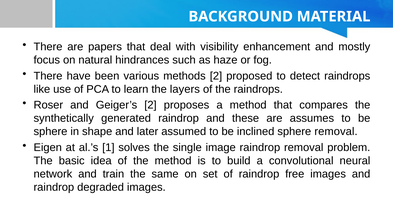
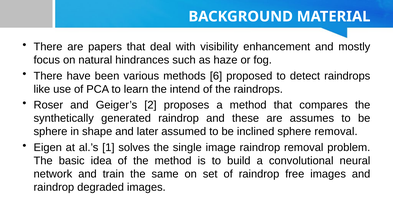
methods 2: 2 -> 6
layers: layers -> intend
